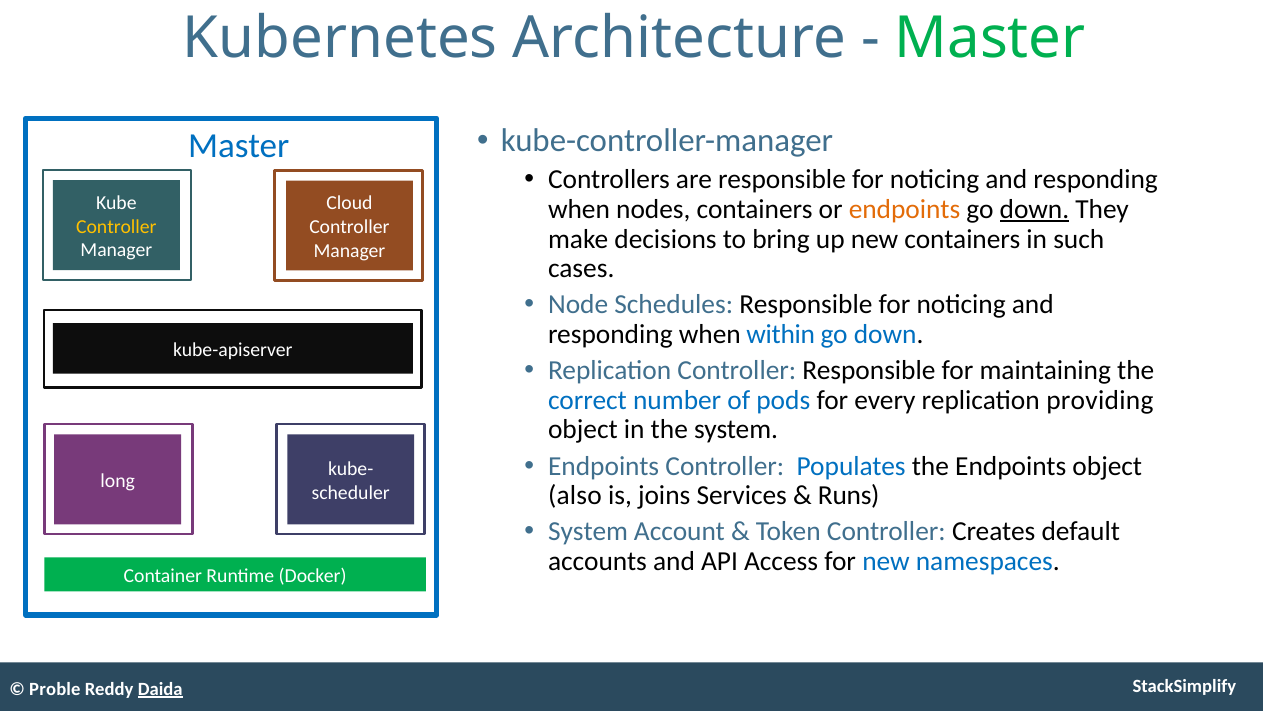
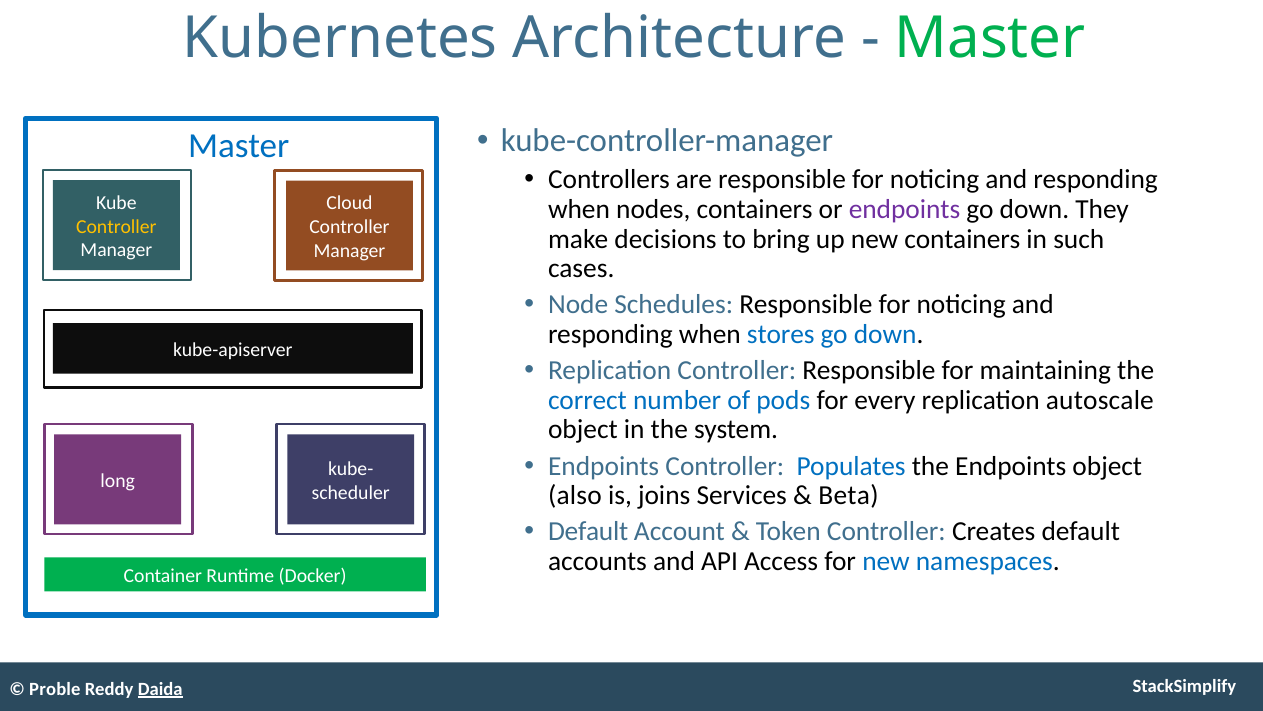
endpoints at (904, 209) colour: orange -> purple
down at (1034, 209) underline: present -> none
within: within -> stores
providing: providing -> autoscale
Runs: Runs -> Beta
System at (588, 531): System -> Default
